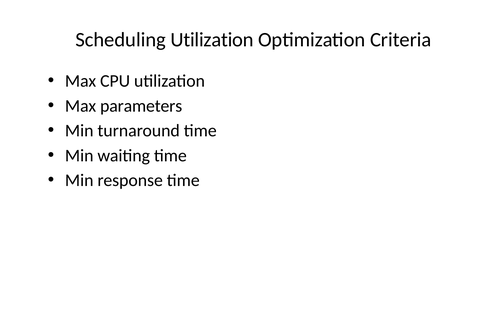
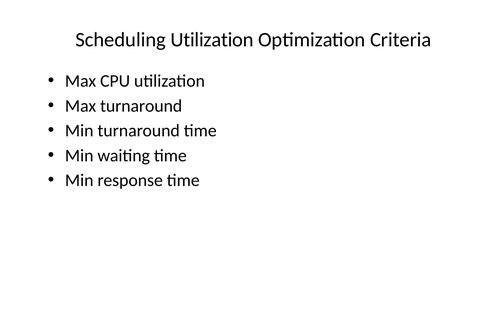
Max parameters: parameters -> turnaround
